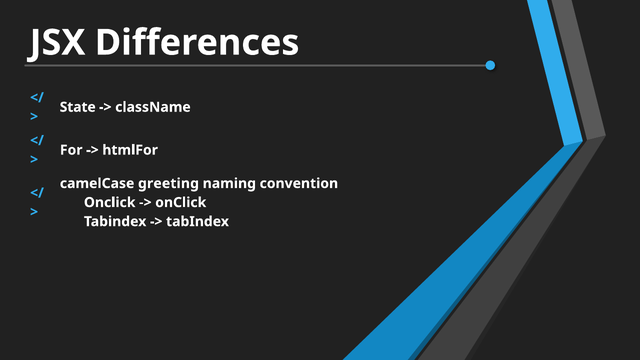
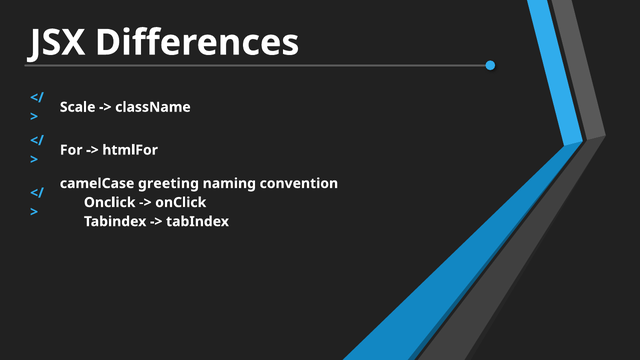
State: State -> Scale
